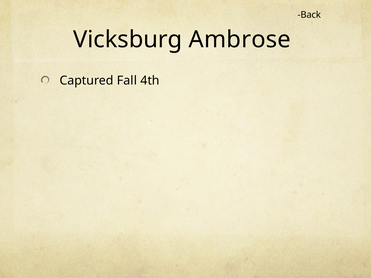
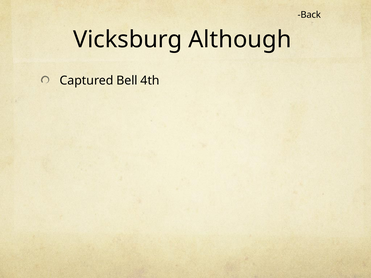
Ambrose: Ambrose -> Although
Fall: Fall -> Bell
